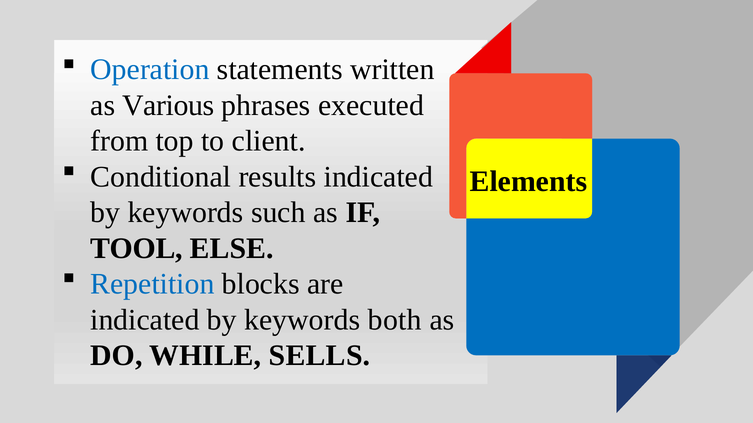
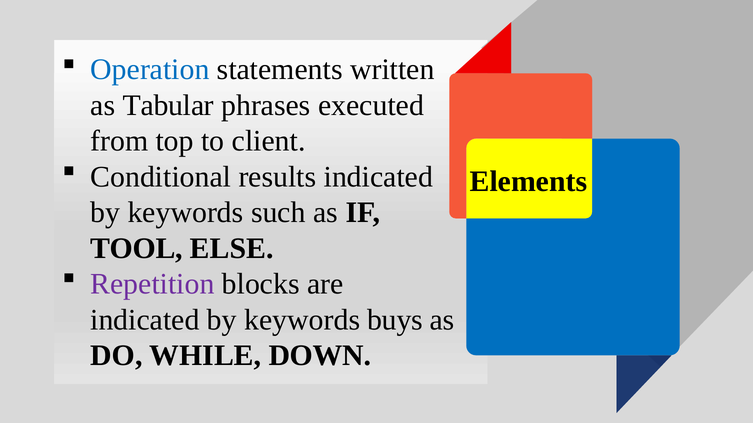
Various: Various -> Tabular
Repetition colour: blue -> purple
both: both -> buys
SELLS: SELLS -> DOWN
